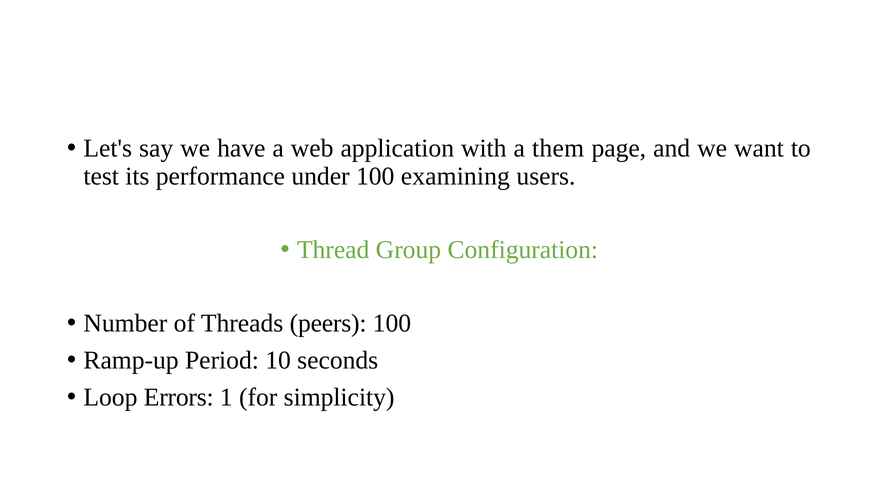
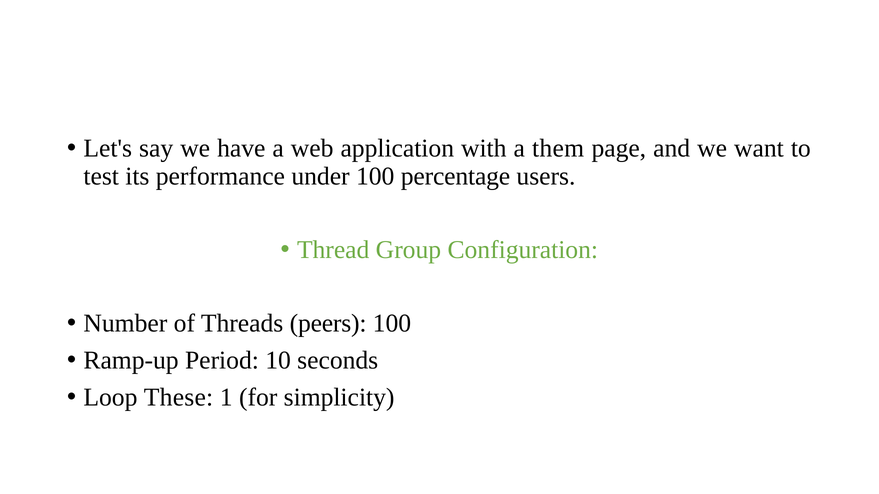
examining: examining -> percentage
Errors: Errors -> These
